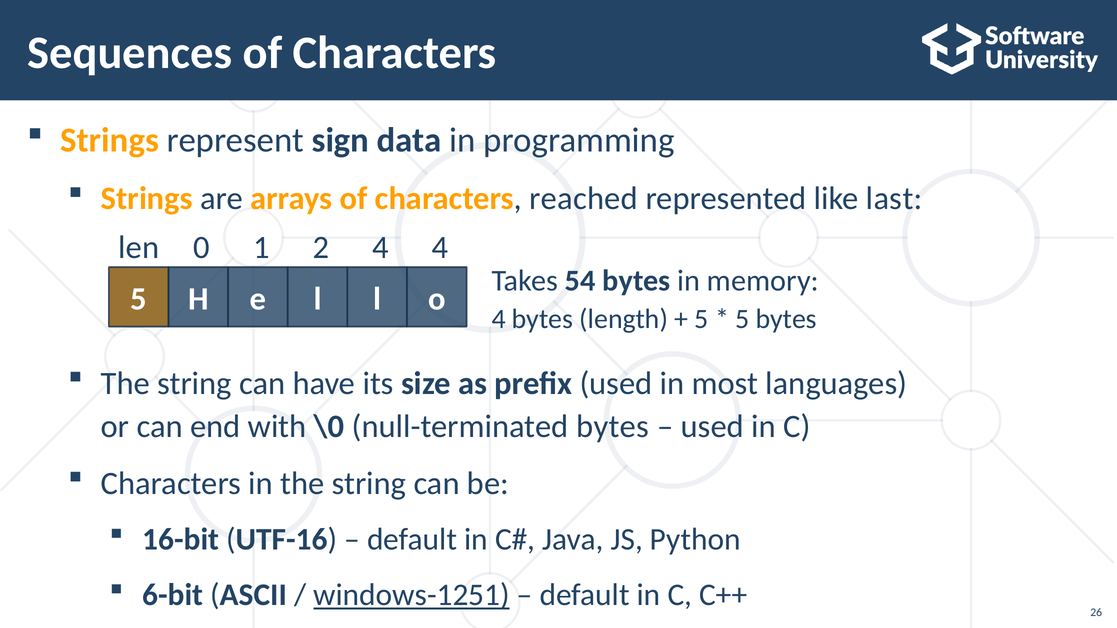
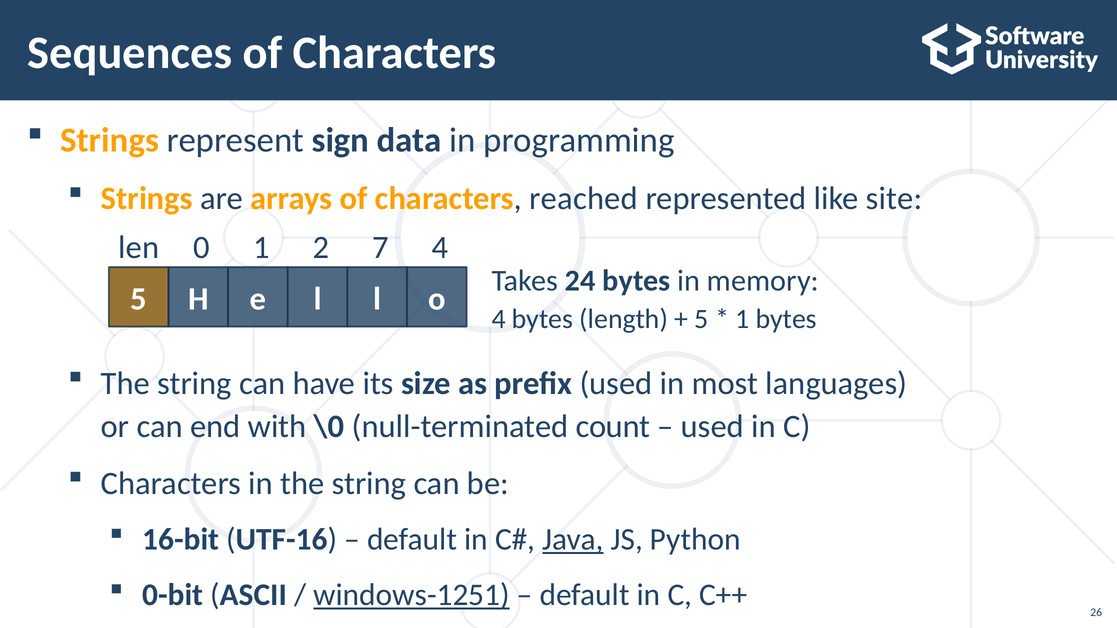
last: last -> site
2 4: 4 -> 7
54: 54 -> 24
5 at (742, 319): 5 -> 1
null-terminated bytes: bytes -> count
Java underline: none -> present
6-bit: 6-bit -> 0-bit
